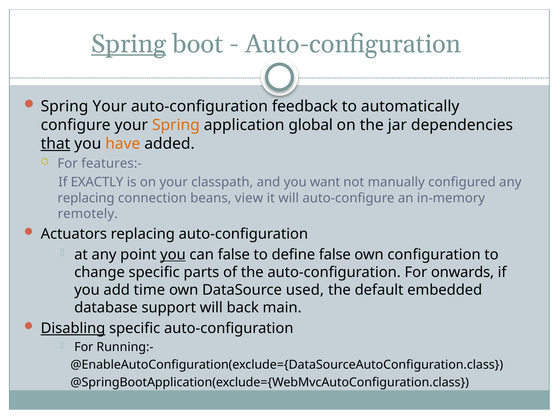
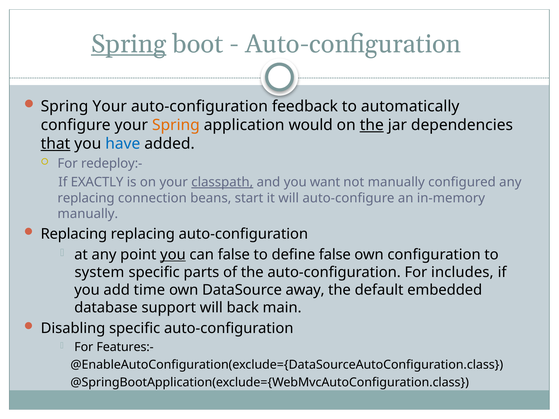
global: global -> would
the at (372, 125) underline: none -> present
have colour: orange -> blue
features:-: features:- -> redeploy:-
classpath underline: none -> present
view: view -> start
remotely at (88, 214): remotely -> manually
Actuators at (74, 234): Actuators -> Replacing
change: change -> system
onwards: onwards -> includes
used: used -> away
Disabling underline: present -> none
Running:-: Running:- -> Features:-
